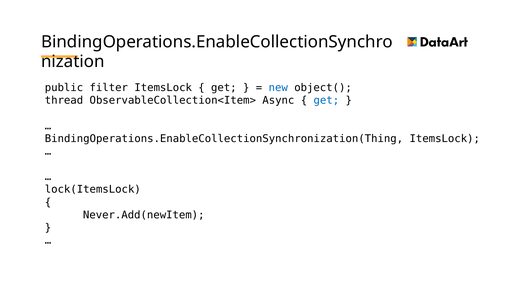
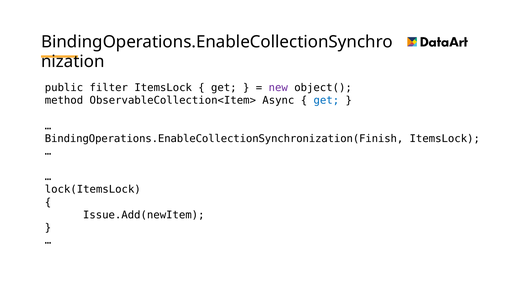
new colour: blue -> purple
thread: thread -> method
BindingOperations.EnableCollectionSynchronization(Thing: BindingOperations.EnableCollectionSynchronization(Thing -> BindingOperations.EnableCollectionSynchronization(Finish
Never.Add(newItem: Never.Add(newItem -> Issue.Add(newItem
